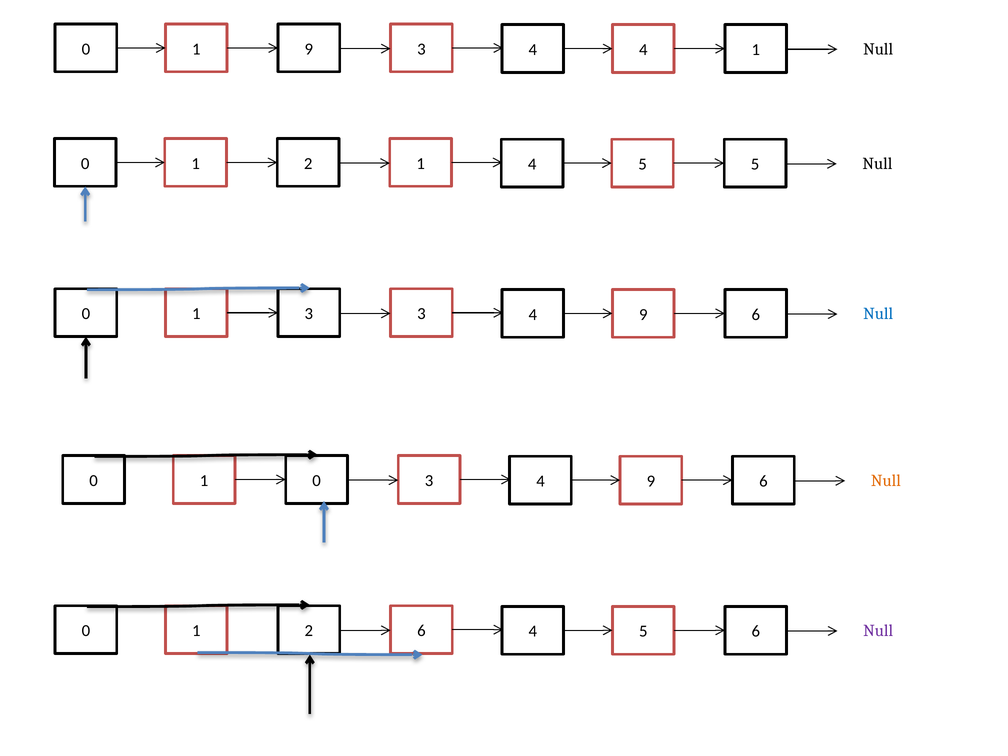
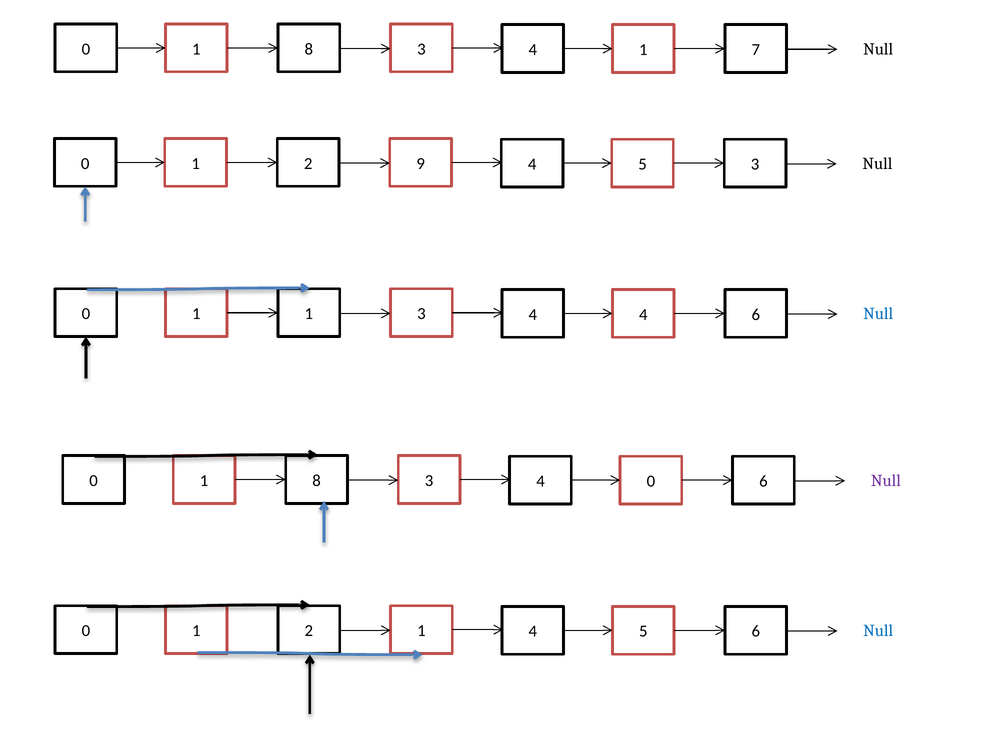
9 at (309, 49): 9 -> 8
3 4: 4 -> 1
4 1: 1 -> 7
2 1: 1 -> 9
4 5: 5 -> 3
3 at (309, 314): 3 -> 1
9 at (643, 315): 9 -> 4
0 at (317, 481): 0 -> 8
9 at (651, 481): 9 -> 0
Null at (886, 481) colour: orange -> purple
2 6: 6 -> 1
Null at (878, 631) colour: purple -> blue
